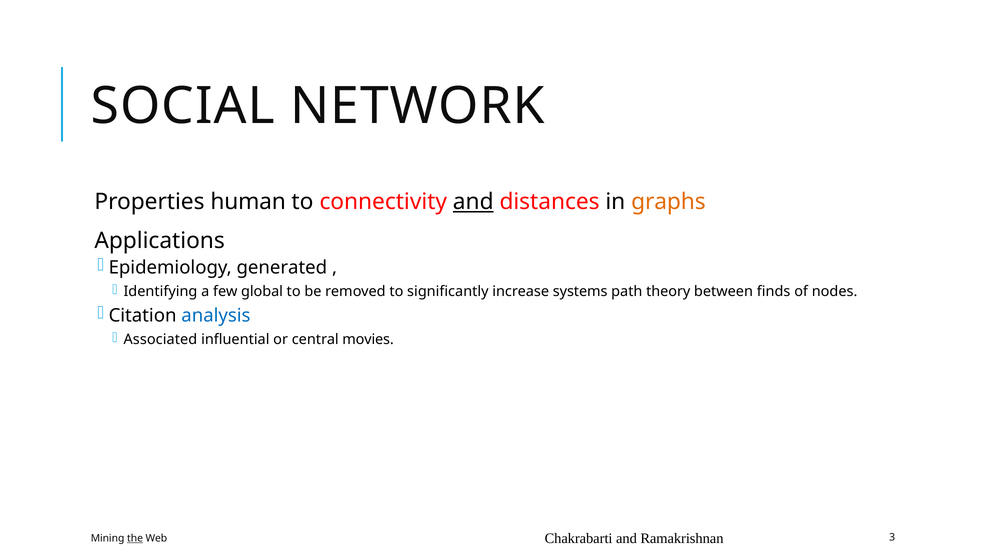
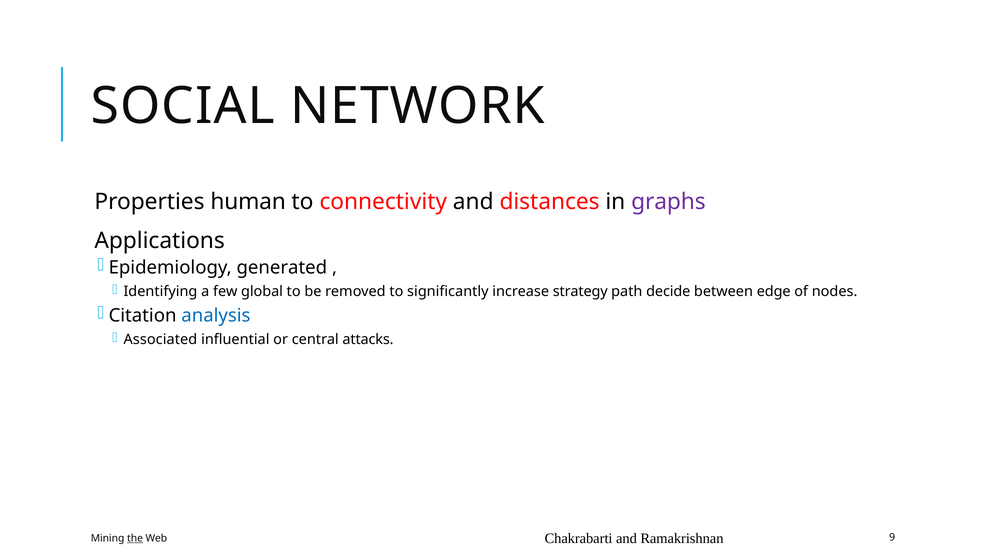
and at (473, 202) underline: present -> none
graphs colour: orange -> purple
systems: systems -> strategy
theory: theory -> decide
finds: finds -> edge
movies: movies -> attacks
3: 3 -> 9
